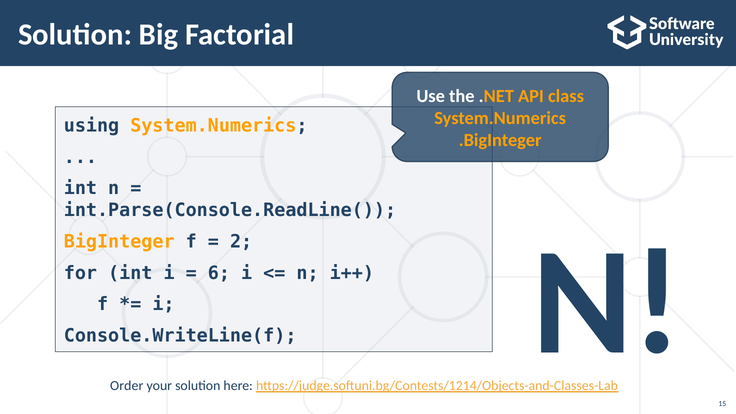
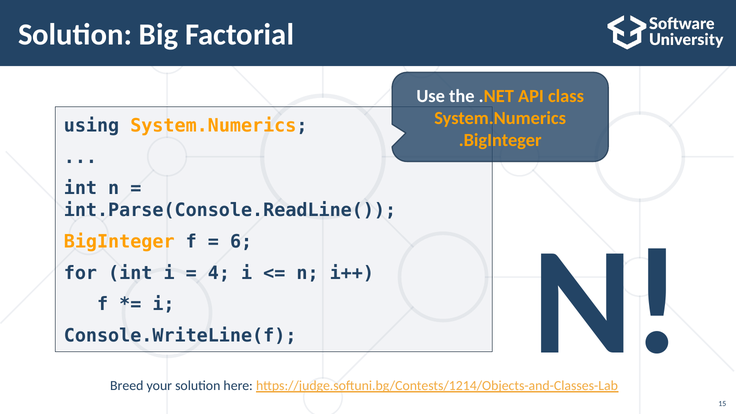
2: 2 -> 6
6: 6 -> 4
Order: Order -> Breed
